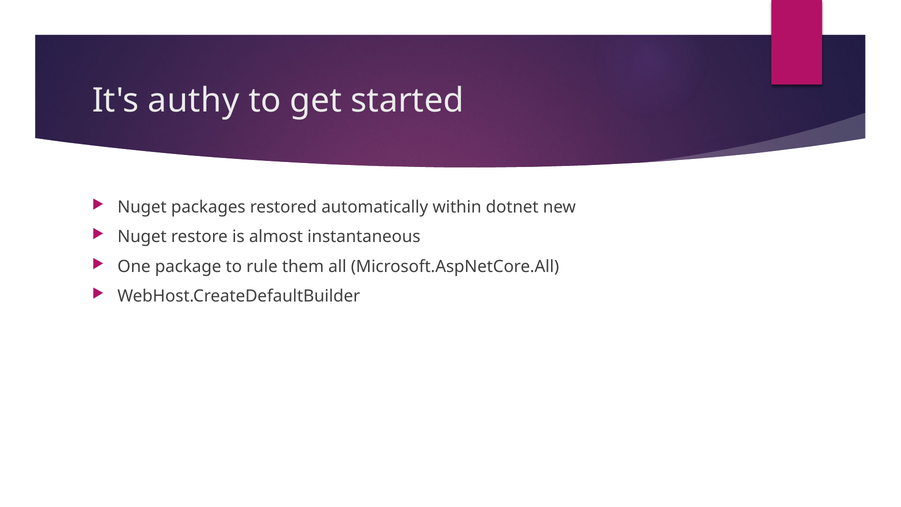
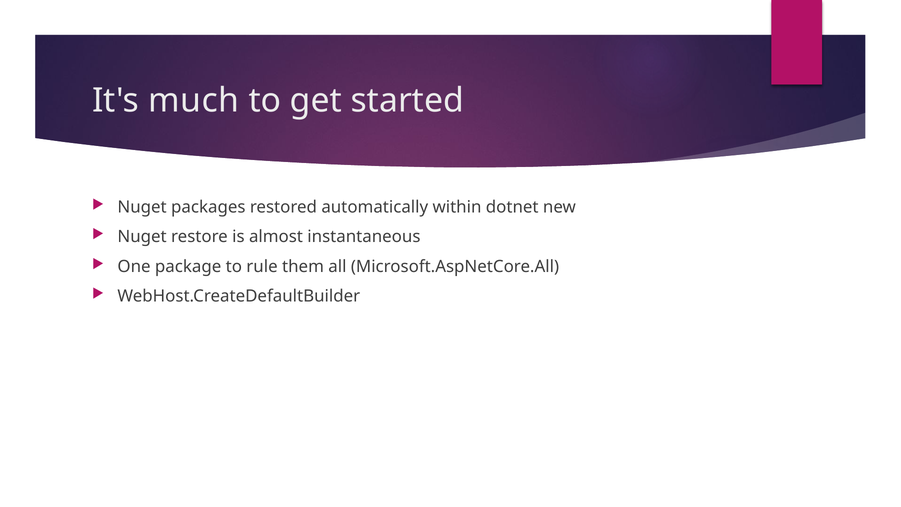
authy: authy -> much
